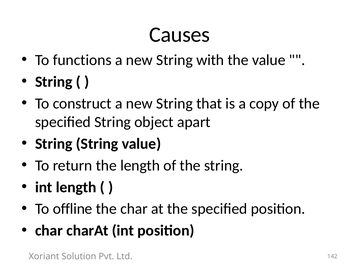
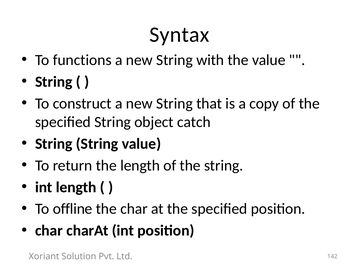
Causes: Causes -> Syntax
apart: apart -> catch
